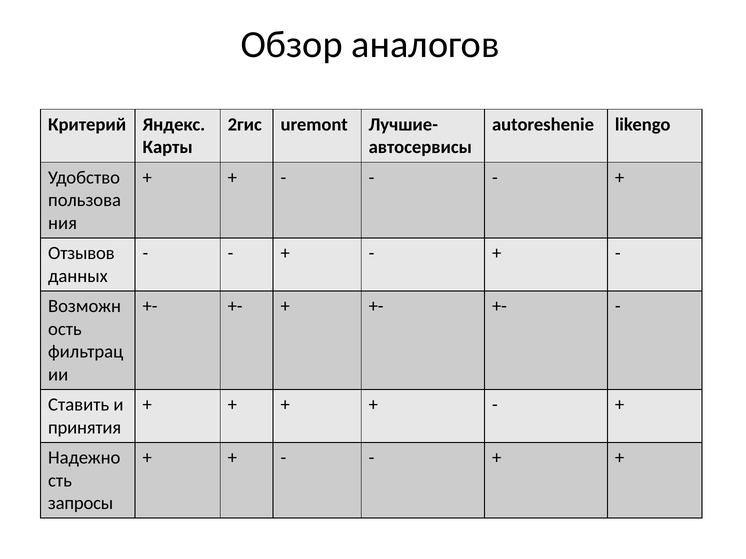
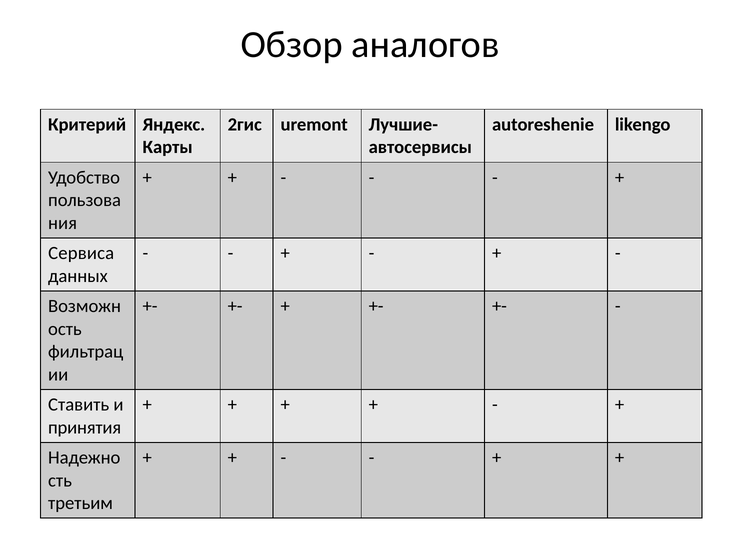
Отзывов: Отзывов -> Сервиса
запросы: запросы -> третьим
